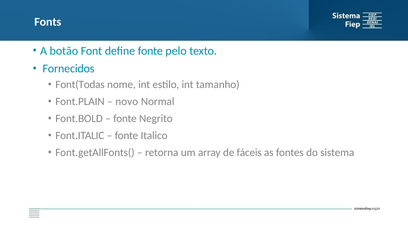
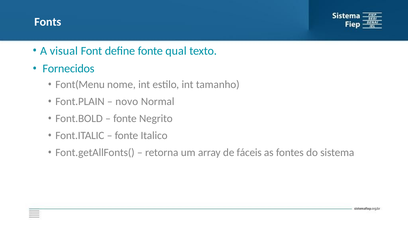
botão: botão -> visual
pelo: pelo -> qual
Font(Todas: Font(Todas -> Font(Menu
